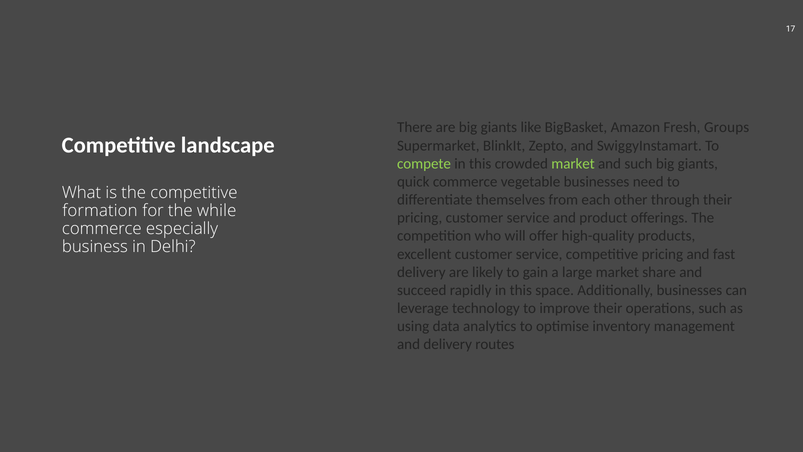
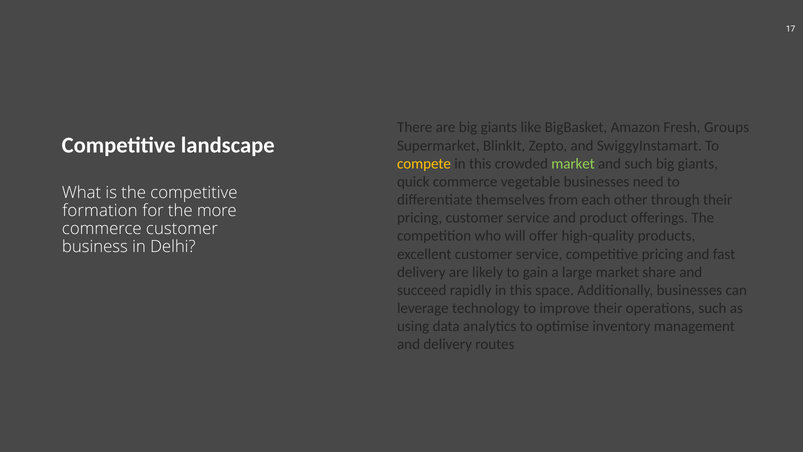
compete colour: light green -> yellow
while: while -> more
commerce especially: especially -> customer
